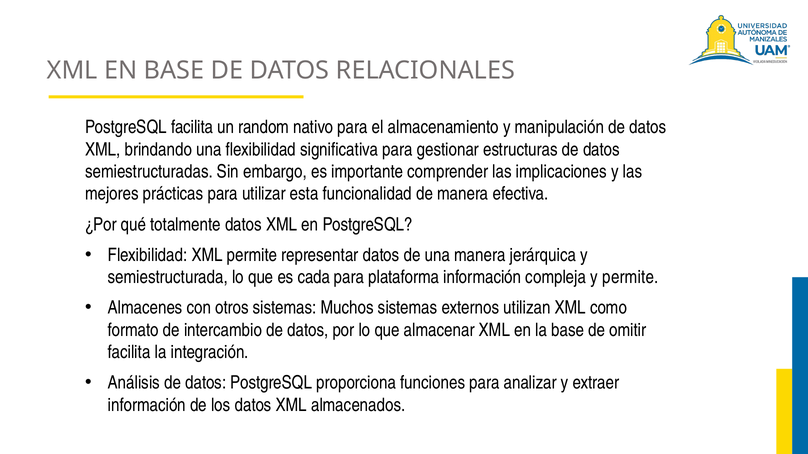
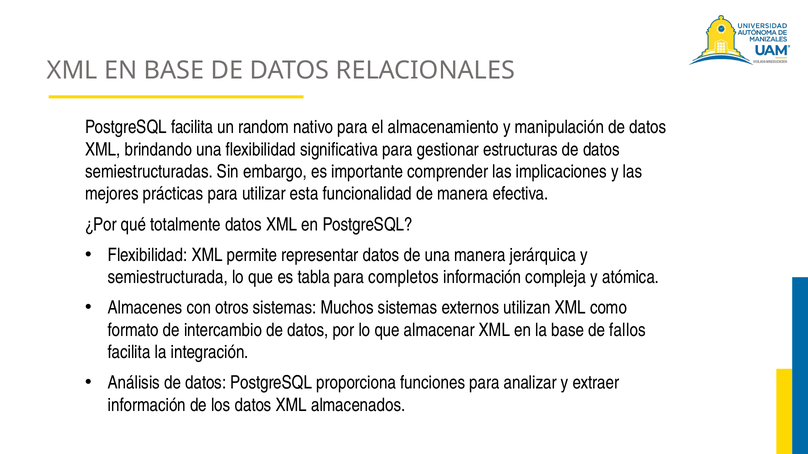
cada: cada -> tabla
plataforma: plataforma -> completos
y permite: permite -> atómica
omitir: omitir -> fallos
